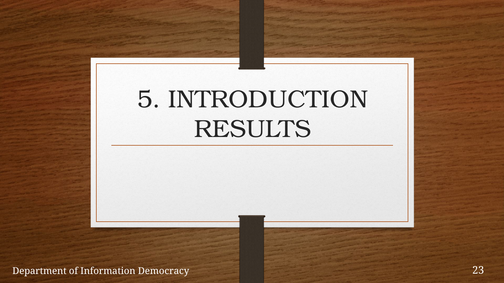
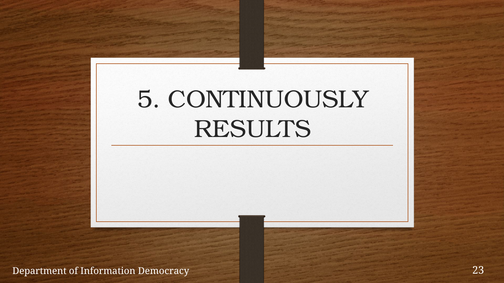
INTRODUCTION: INTRODUCTION -> CONTINUOUSLY
